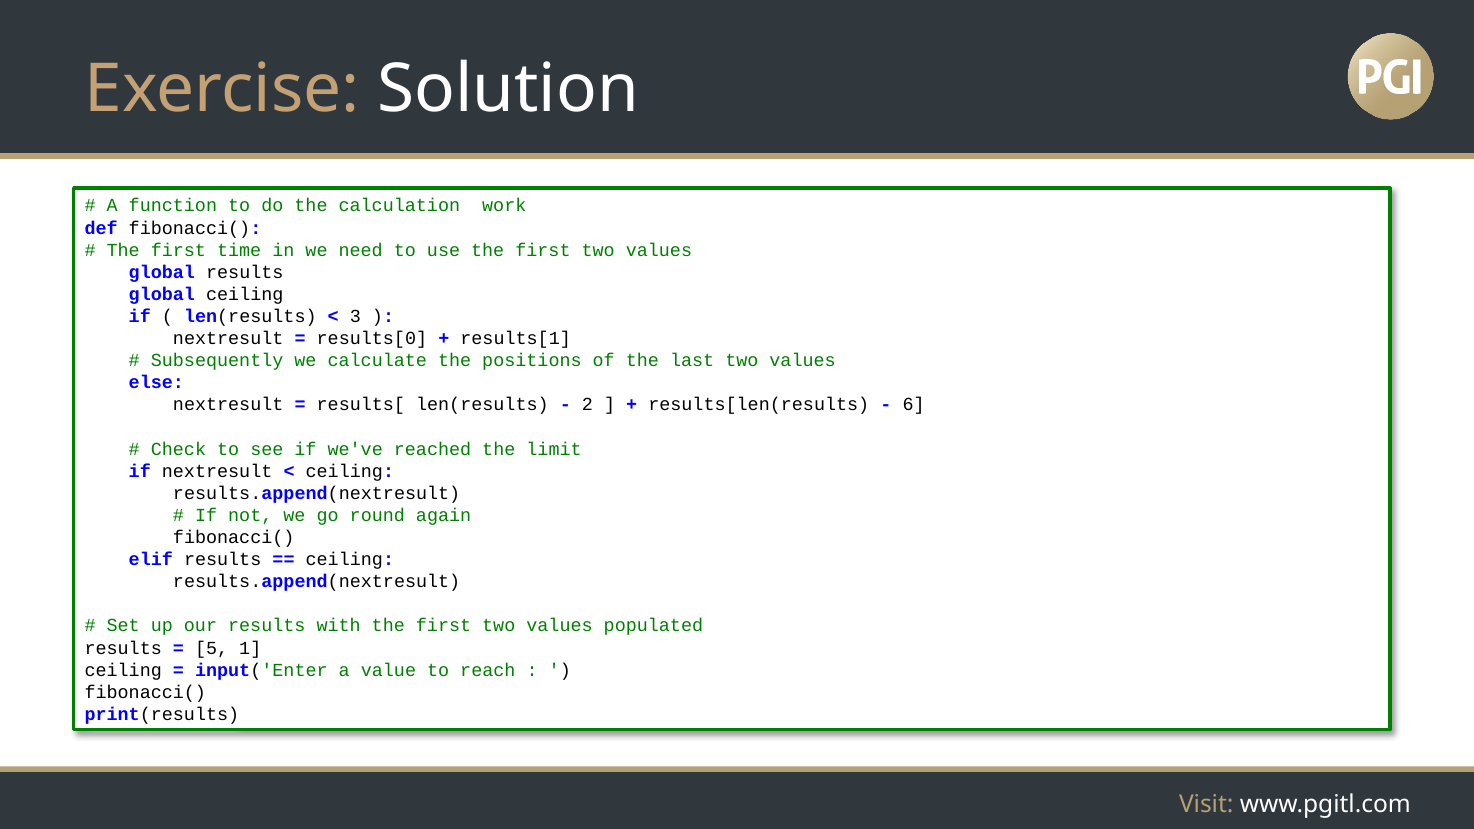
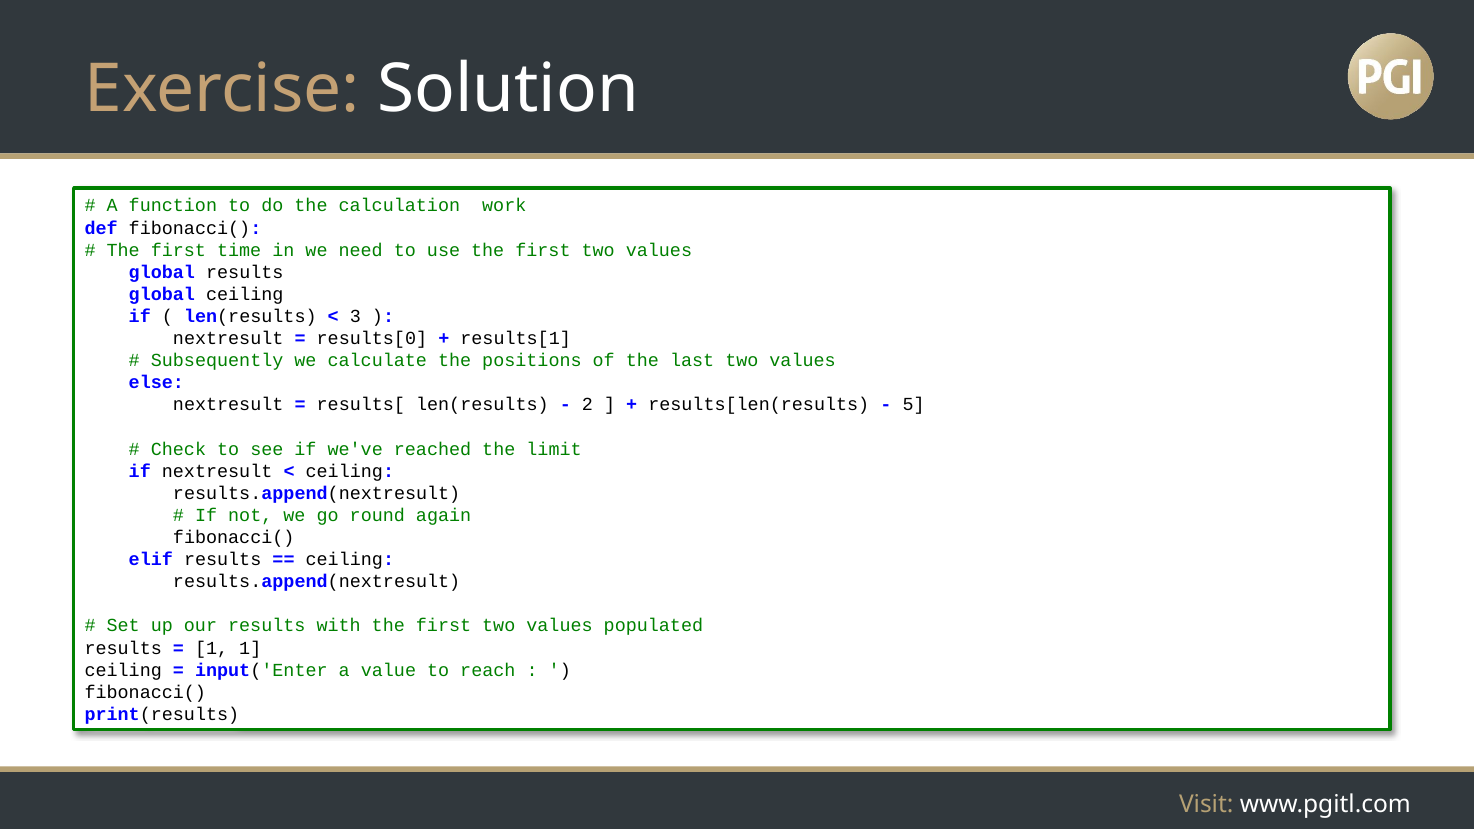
6: 6 -> 5
5 at (212, 648): 5 -> 1
